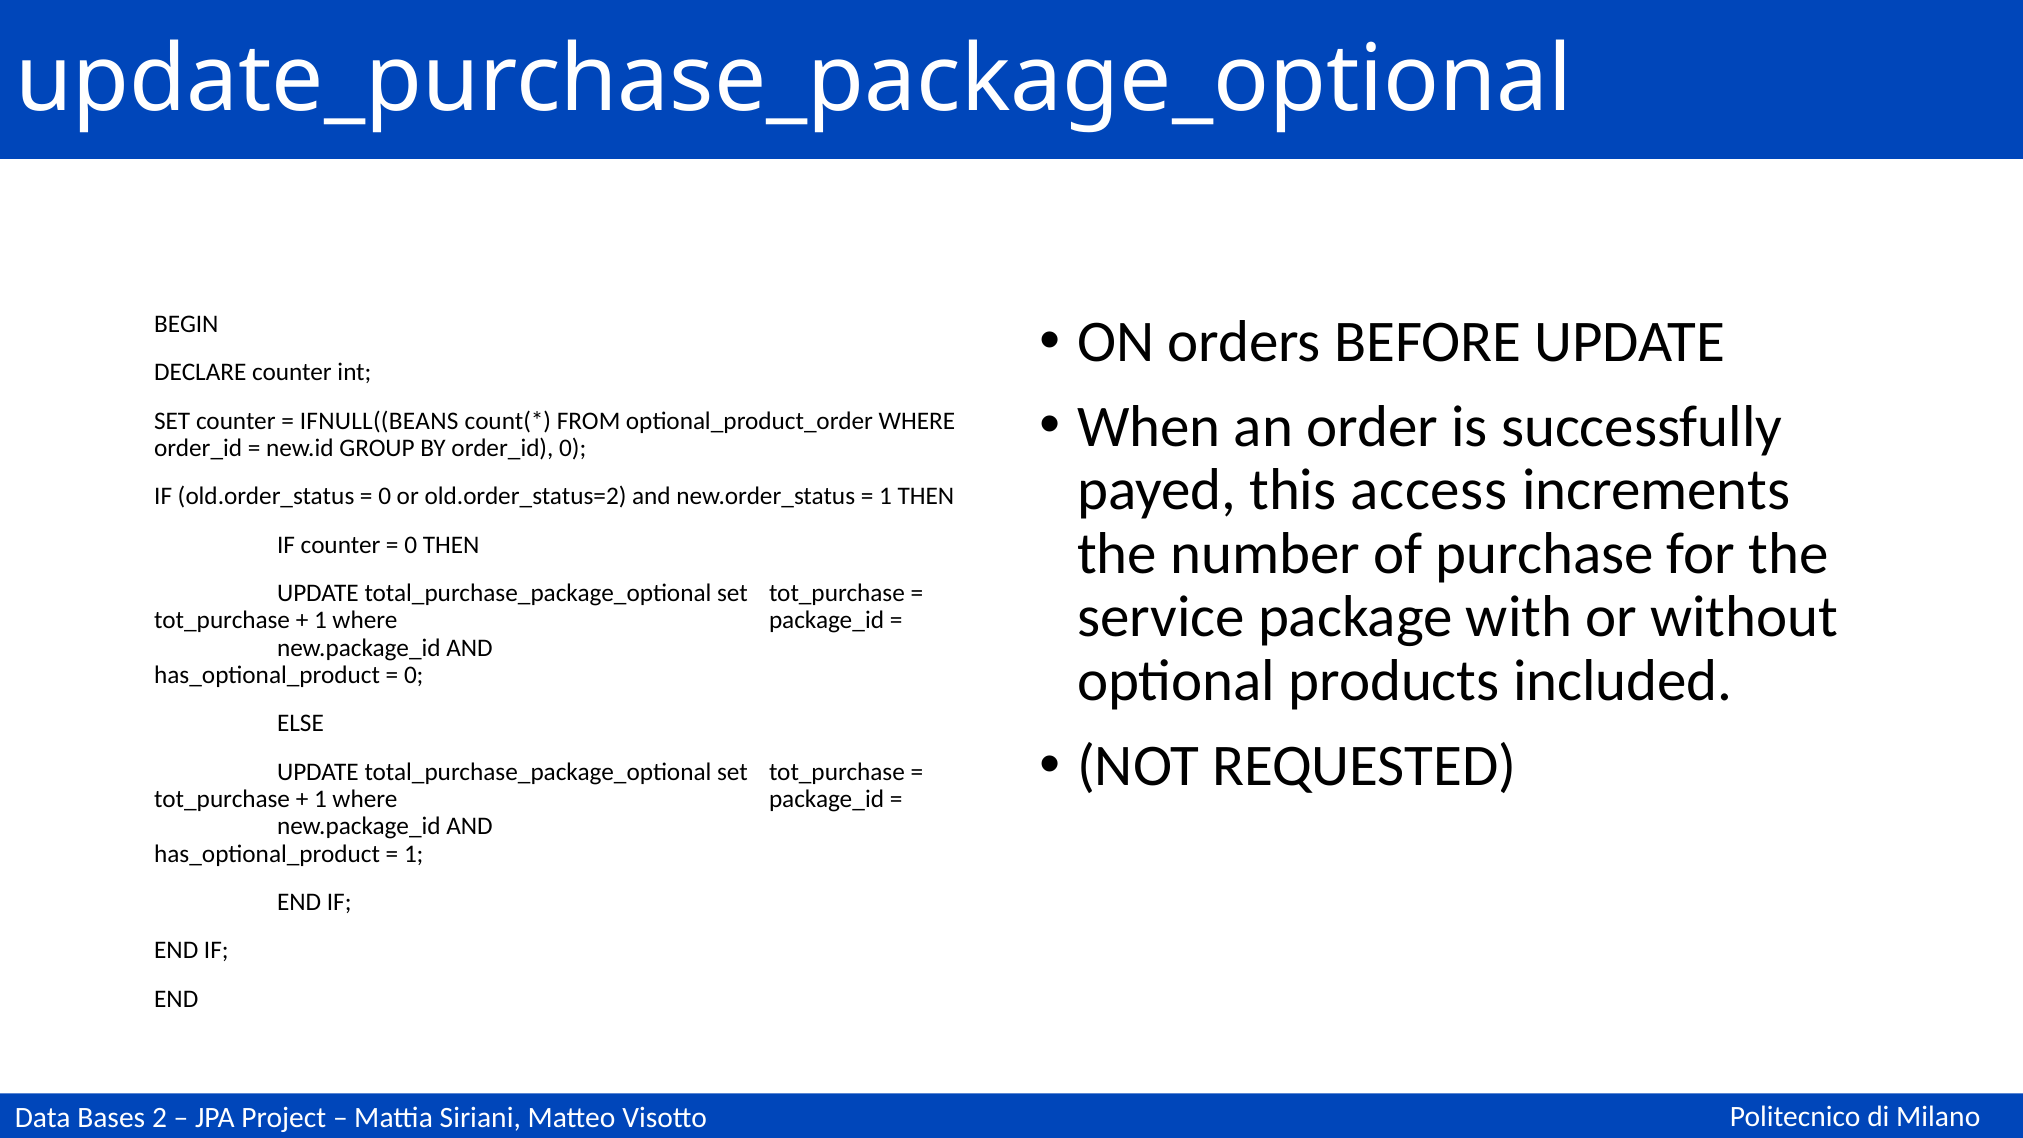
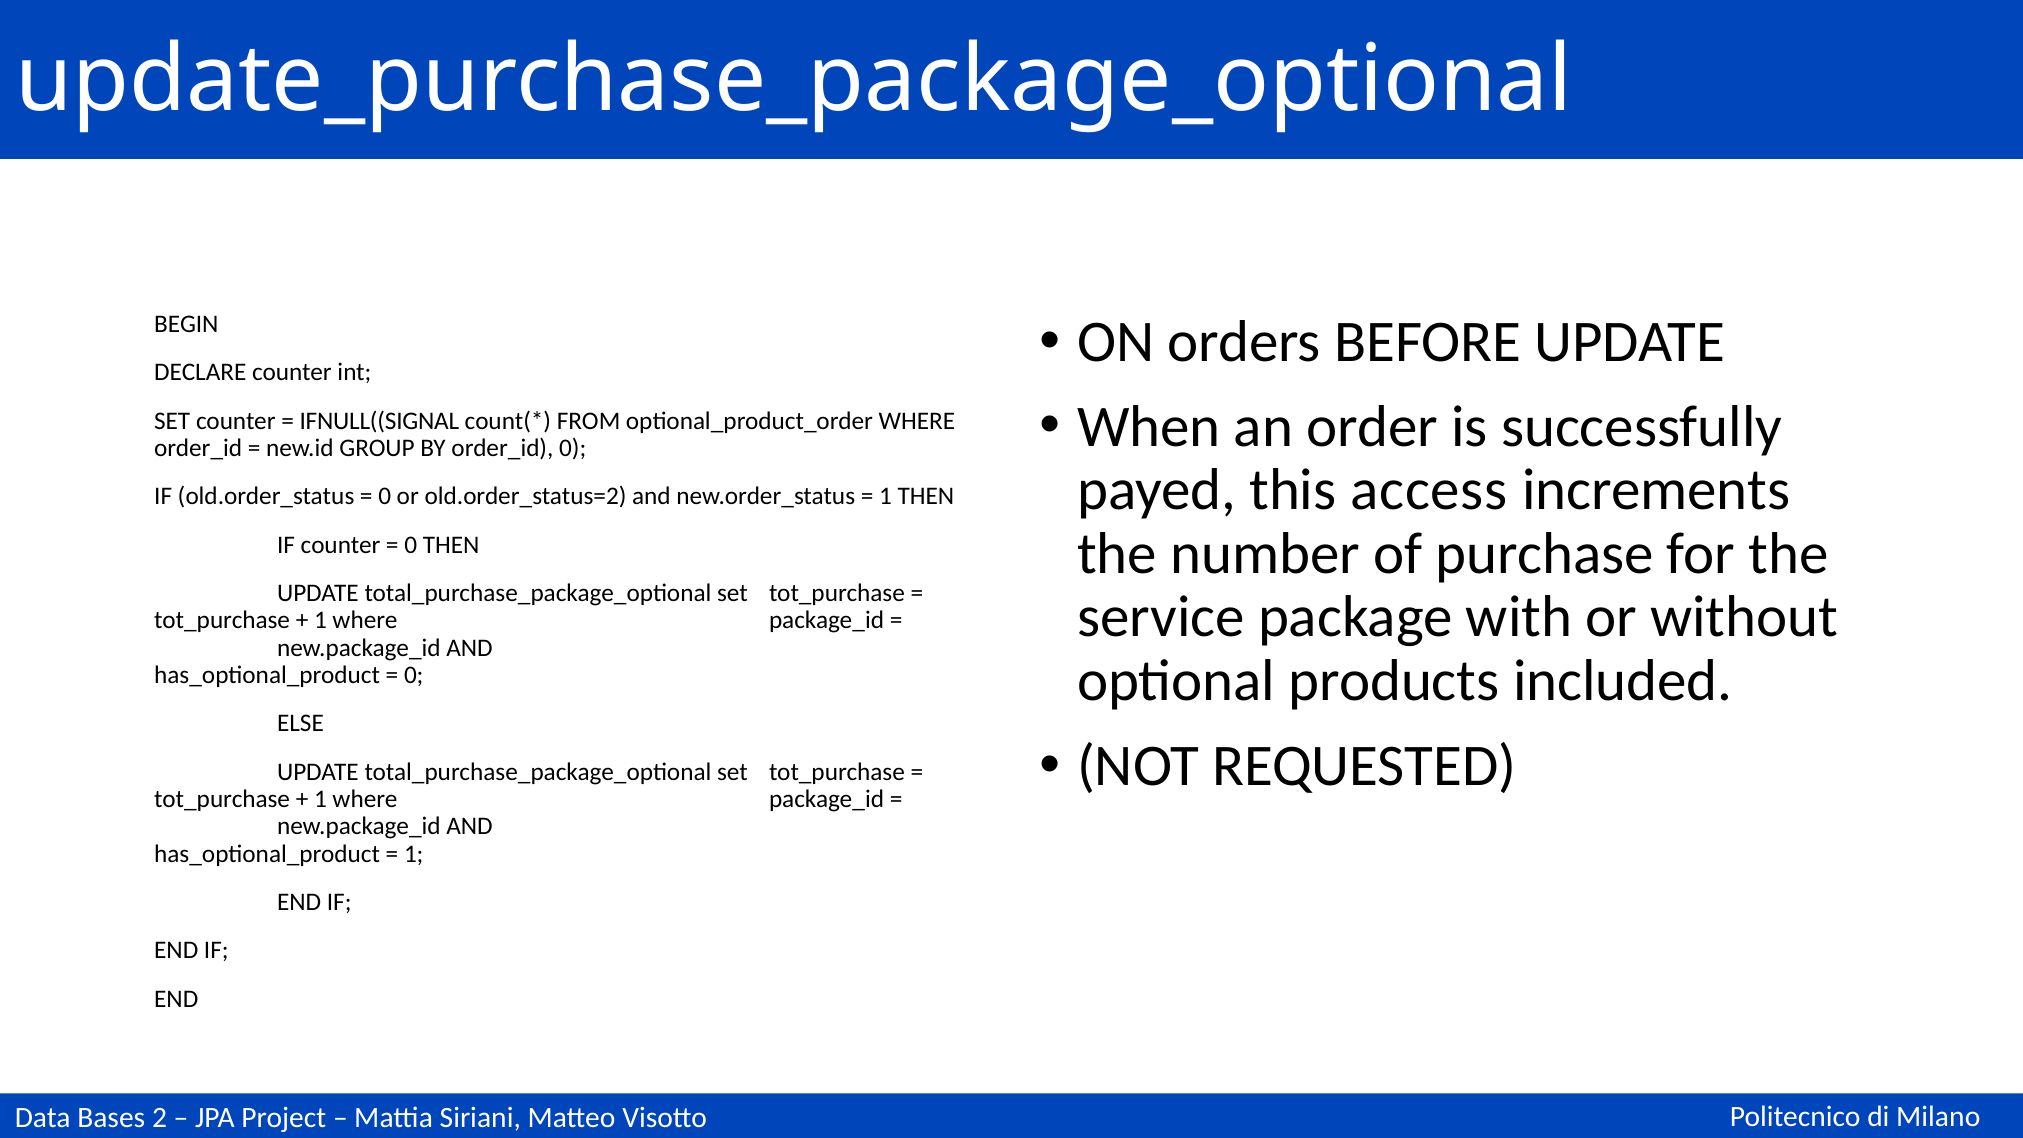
IFNULL((BEANS: IFNULL((BEANS -> IFNULL((SIGNAL
